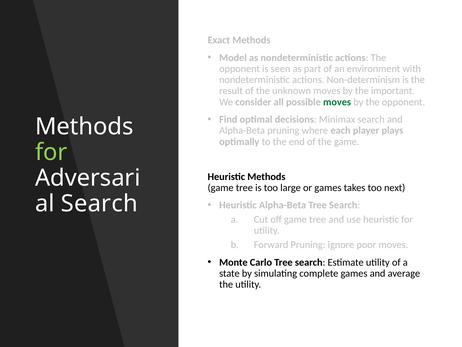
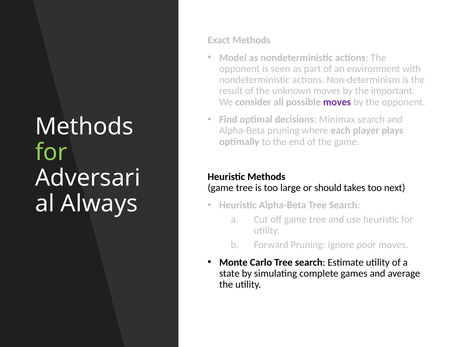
moves at (337, 102) colour: green -> purple
or games: games -> should
Search at (99, 203): Search -> Always
